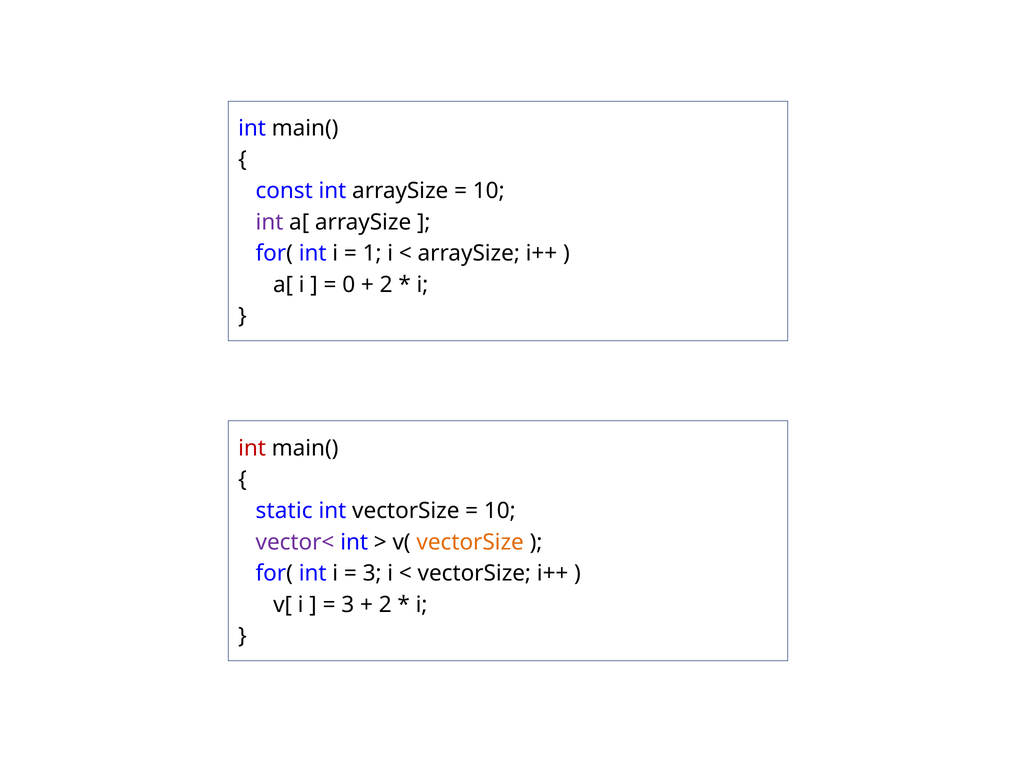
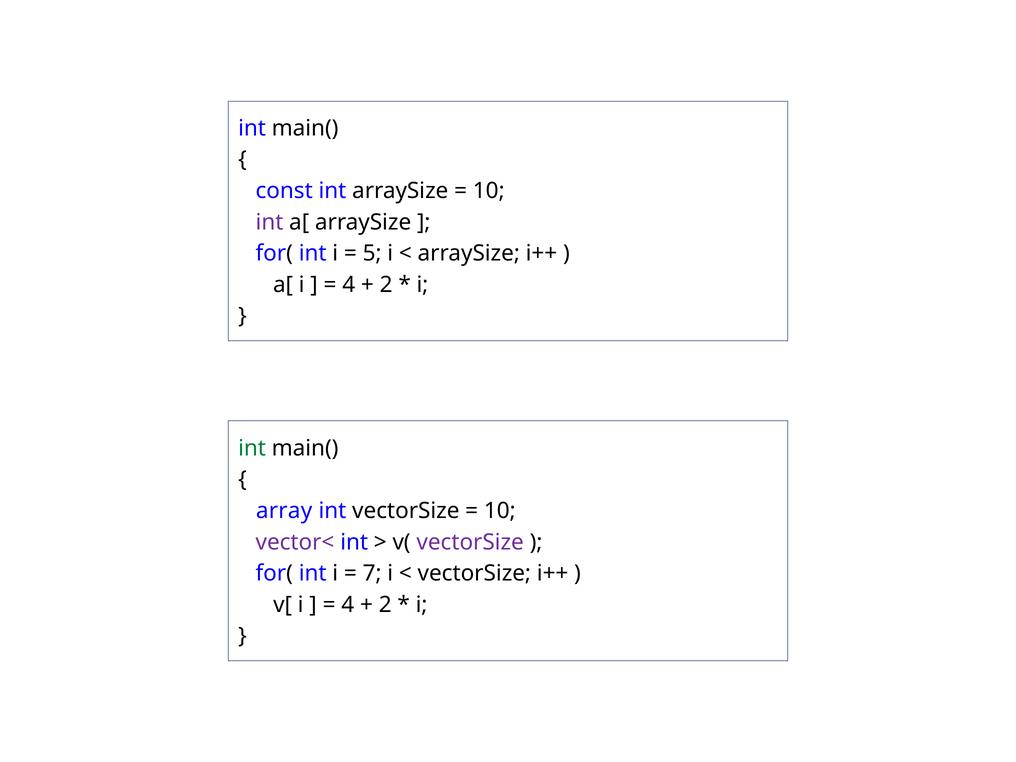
1: 1 -> 5
0 at (349, 285): 0 -> 4
int at (252, 448) colour: red -> green
static: static -> array
vectorSize at (470, 542) colour: orange -> purple
3 at (372, 573): 3 -> 7
3 at (348, 605): 3 -> 4
